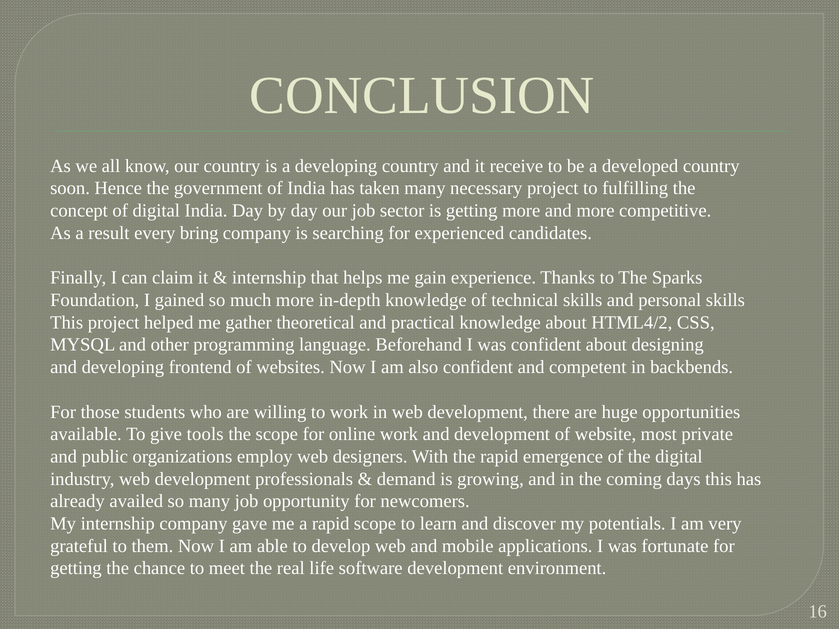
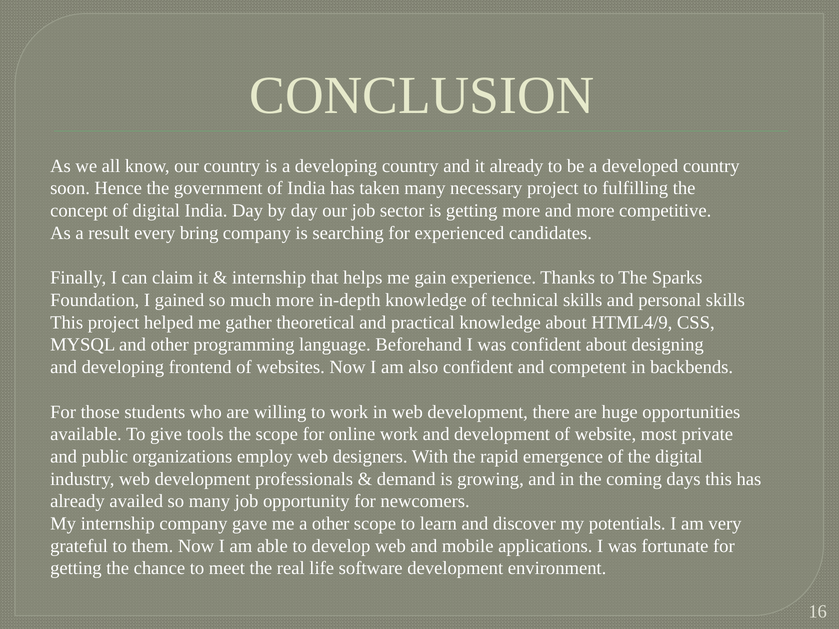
it receive: receive -> already
HTML4/2: HTML4/2 -> HTML4/9
a rapid: rapid -> other
